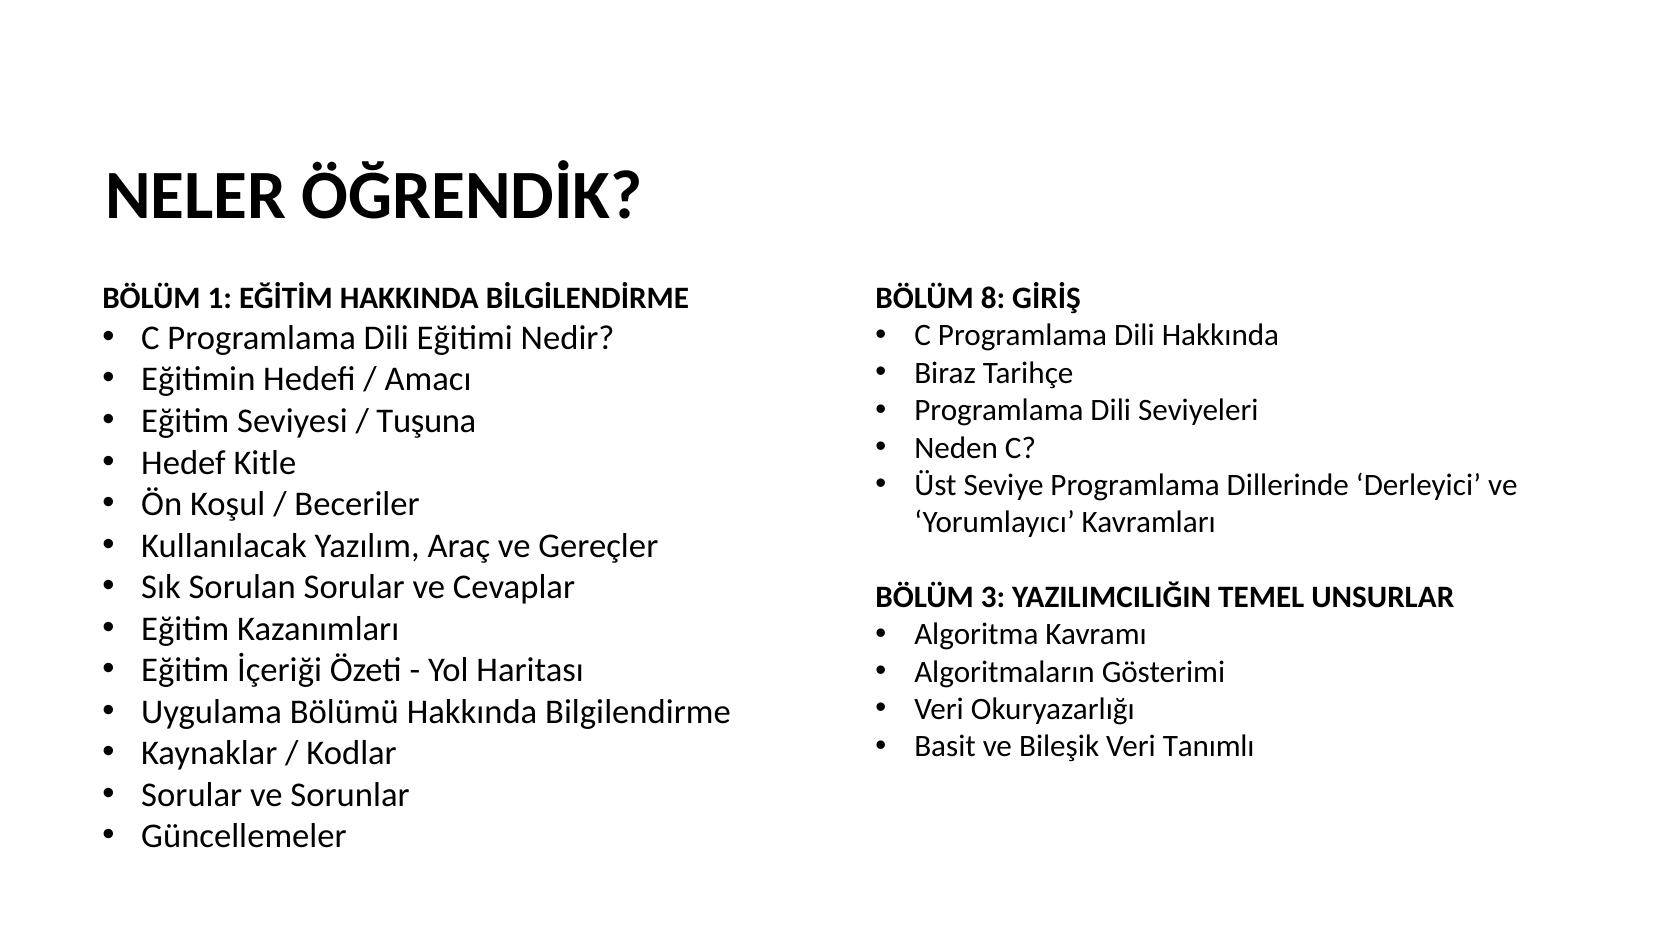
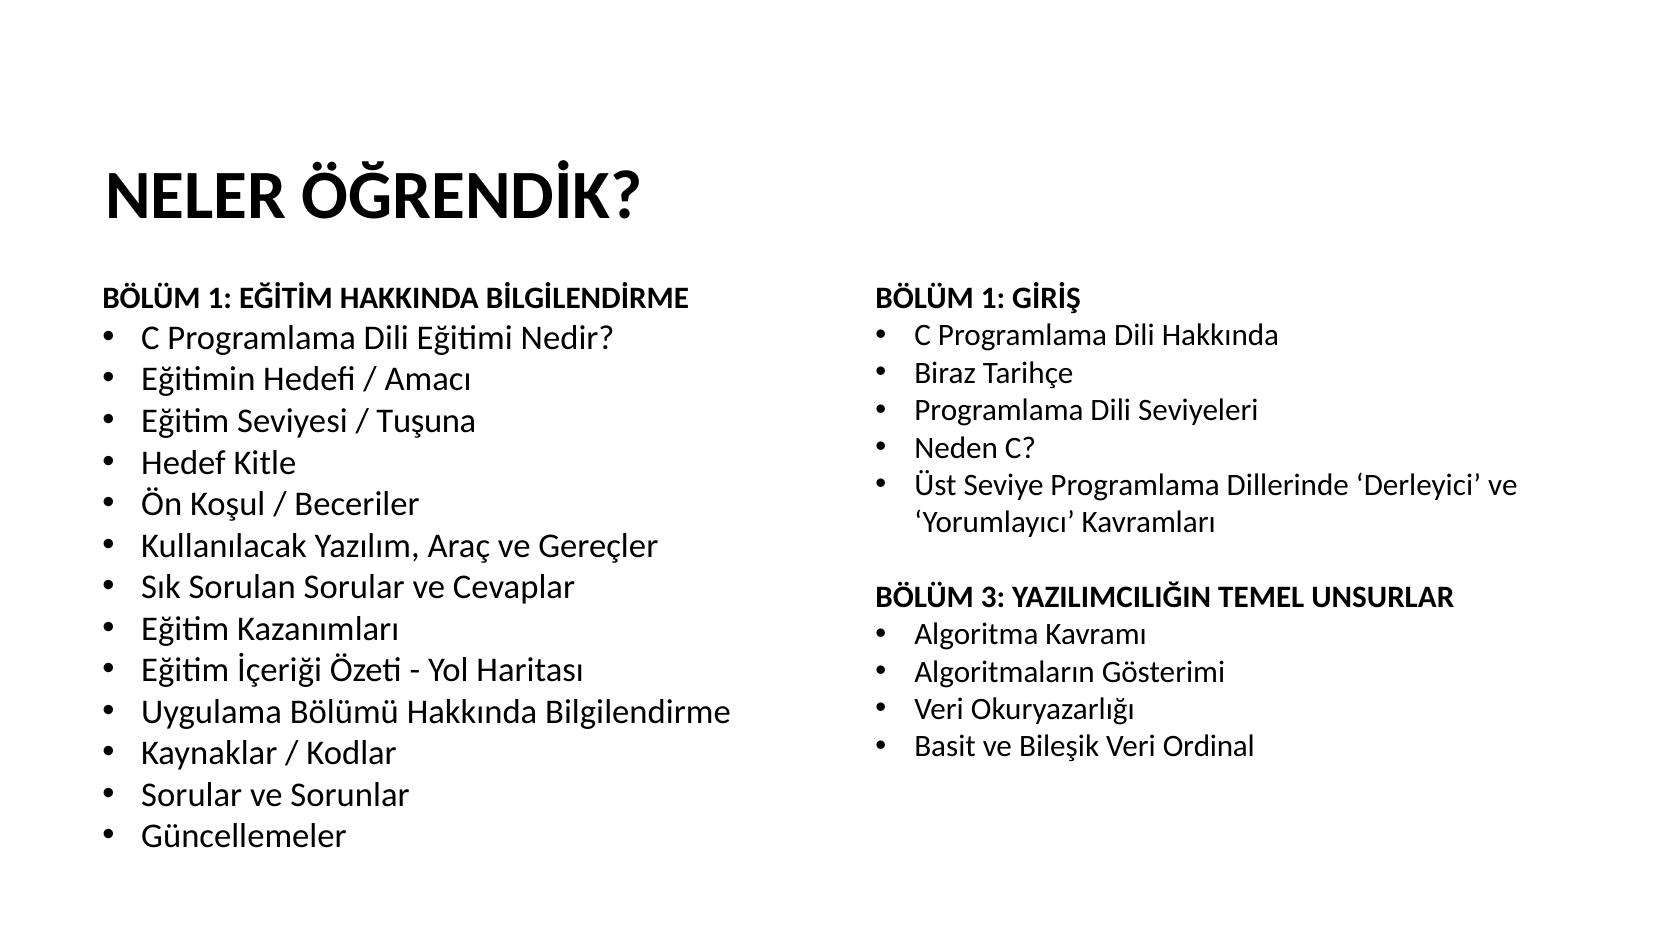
8 at (993, 298): 8 -> 1
Tanımlı: Tanımlı -> Ordinal
